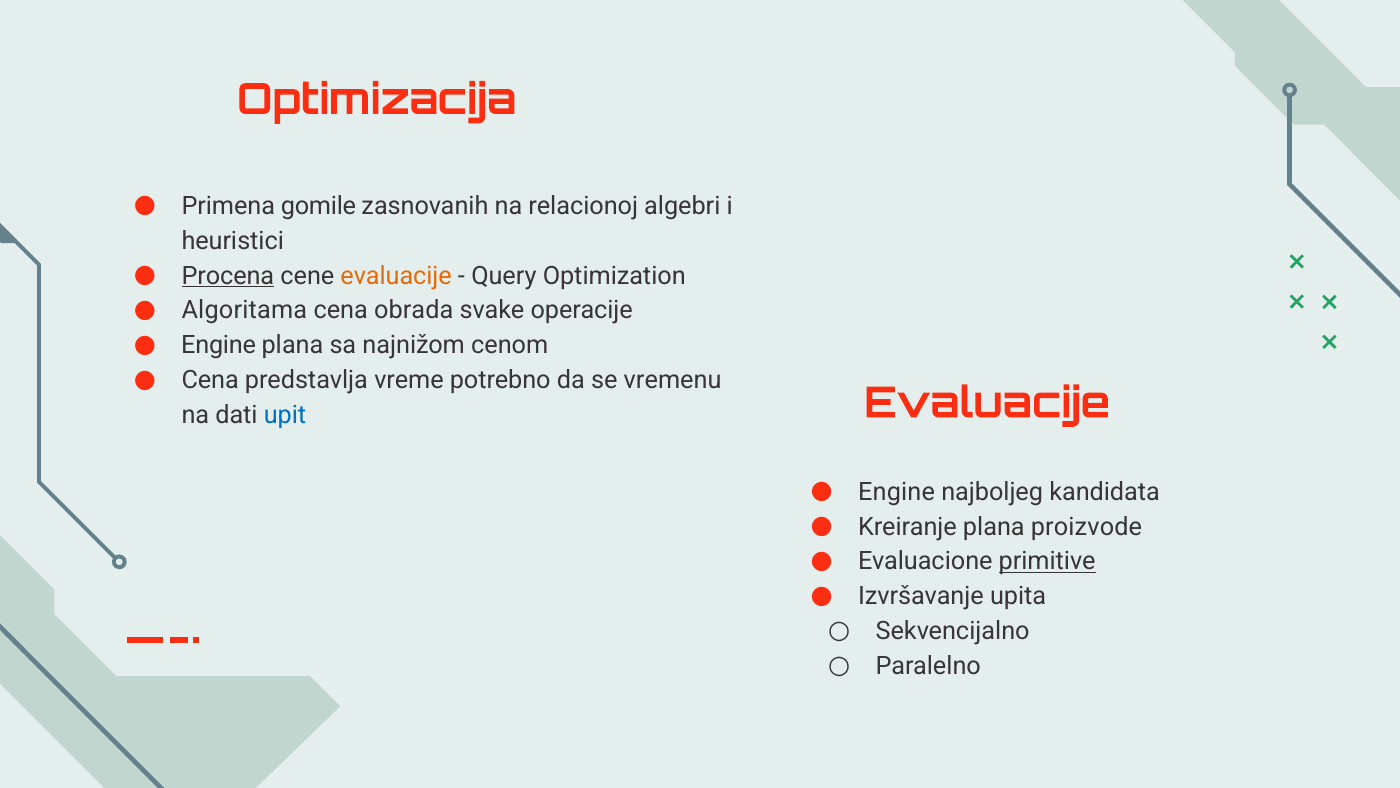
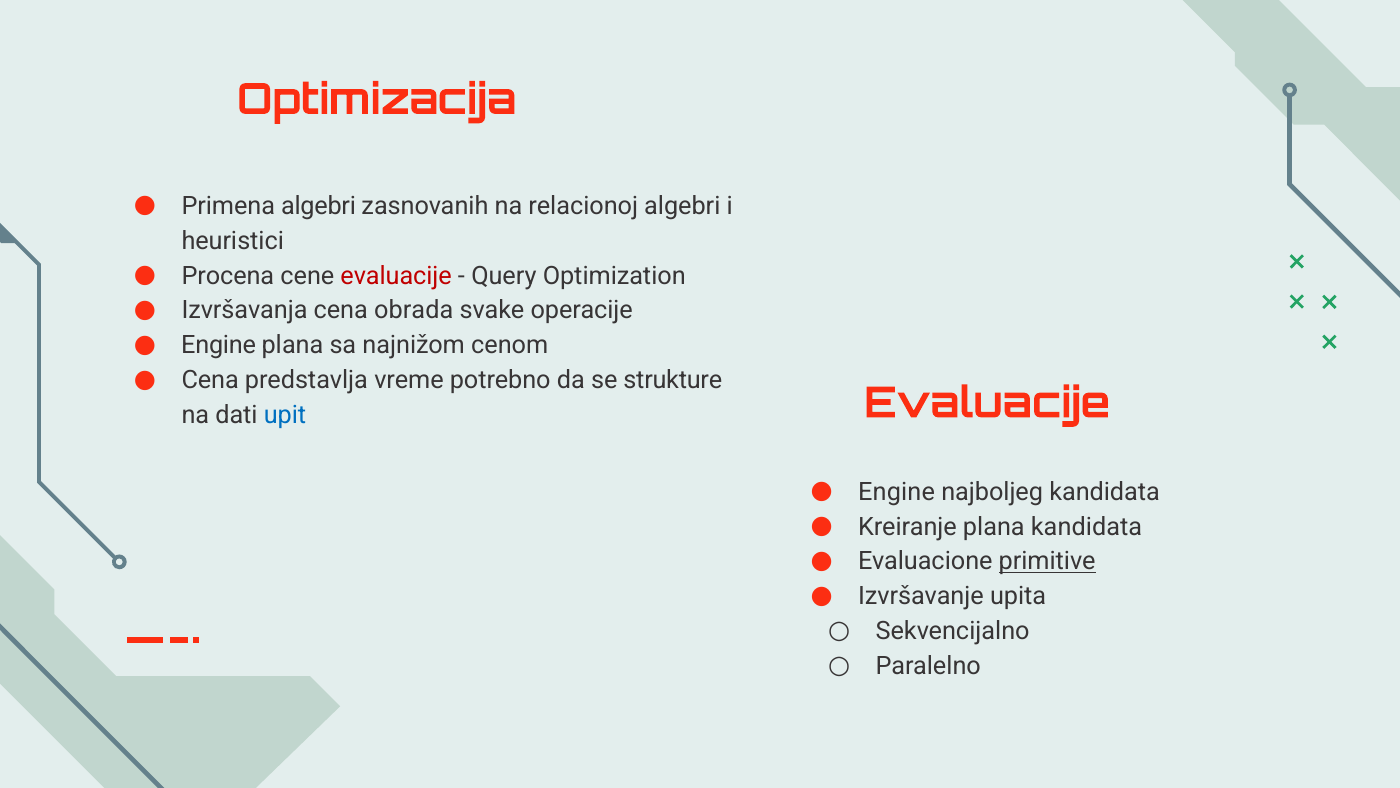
Primena gomile: gomile -> algebri
Procena underline: present -> none
evaluacije at (396, 276) colour: orange -> red
Algoritama: Algoritama -> Izvršavanja
vremenu: vremenu -> strukture
plana proizvode: proizvode -> kandidata
